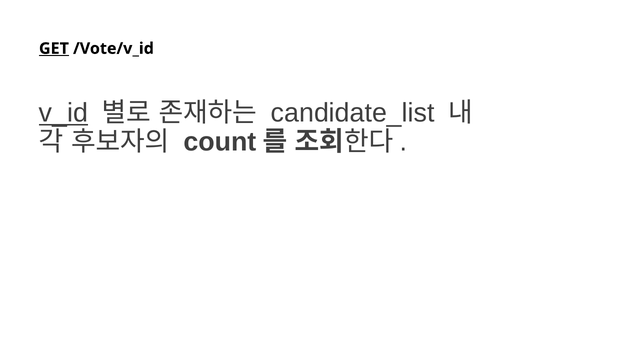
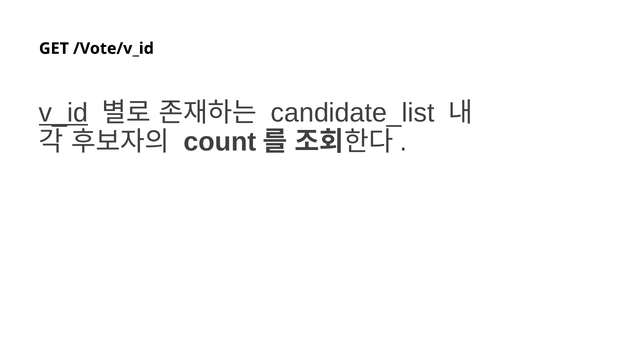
GET underline: present -> none
